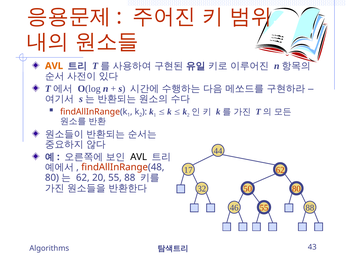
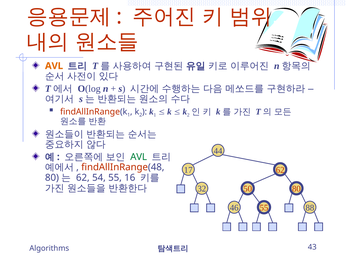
AVL at (139, 157) colour: black -> green
20: 20 -> 54
55 88: 88 -> 16
